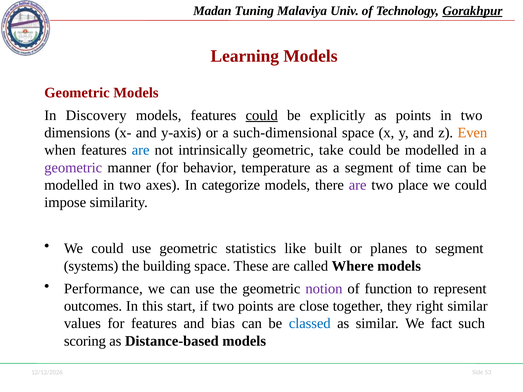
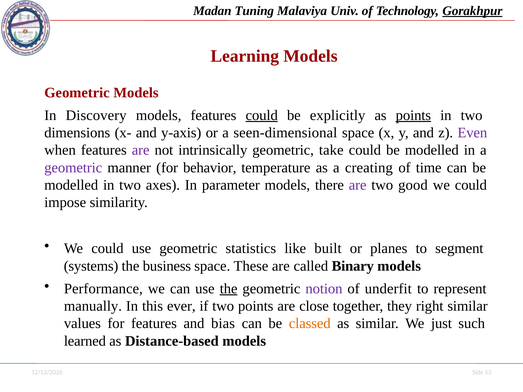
points at (413, 115) underline: none -> present
such-dimensional: such-dimensional -> seen-dimensional
Even colour: orange -> purple
are at (141, 150) colour: blue -> purple
a segment: segment -> creating
categorize: categorize -> parameter
place: place -> good
building: building -> business
Where: Where -> Binary
the at (229, 289) underline: none -> present
function: function -> underfit
outcomes: outcomes -> manually
start: start -> ever
classed colour: blue -> orange
fact: fact -> just
scoring: scoring -> learned
